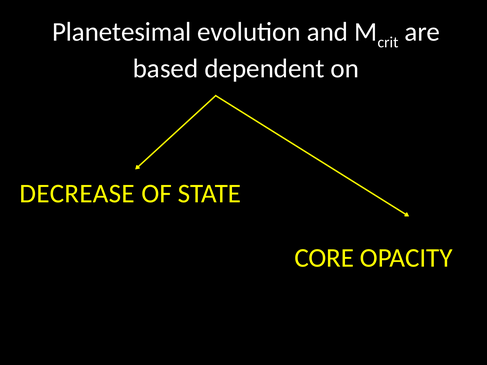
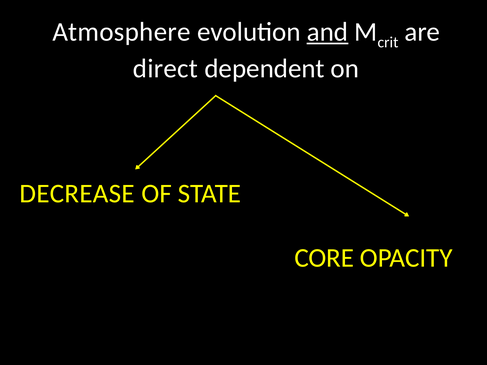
Planetesimal: Planetesimal -> Atmosphere
and underline: none -> present
based: based -> direct
